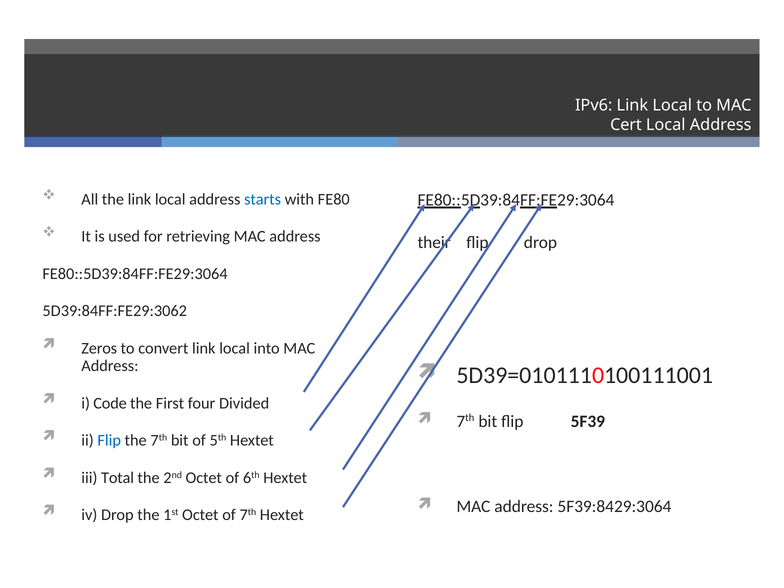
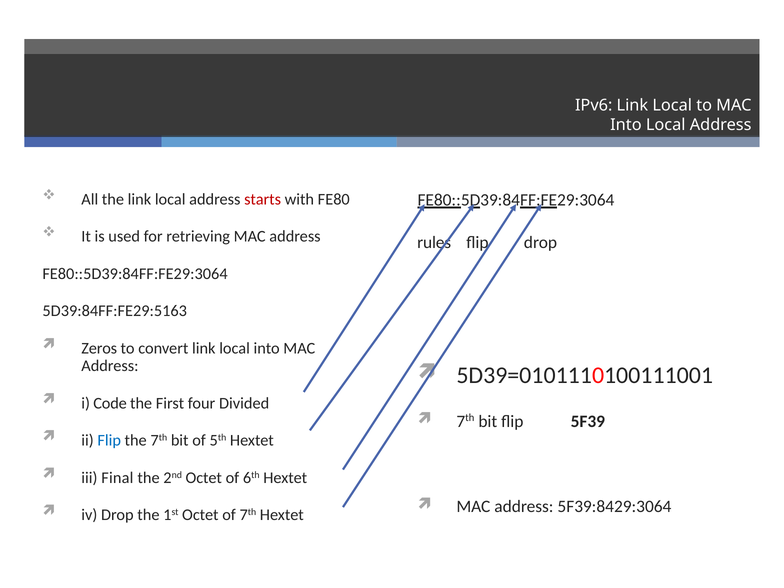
Cert at (626, 125): Cert -> Into
starts colour: blue -> red
their: their -> rules
5D39:84FF:FE29:3062: 5D39:84FF:FE29:3062 -> 5D39:84FF:FE29:5163
Total: Total -> Final
